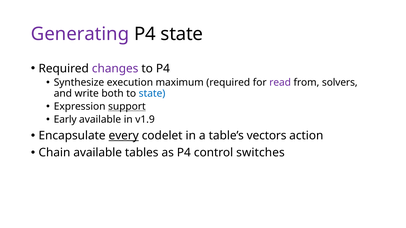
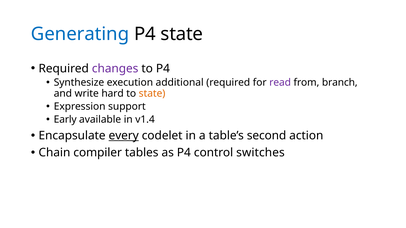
Generating colour: purple -> blue
maximum: maximum -> additional
solvers: solvers -> branch
both: both -> hard
state at (152, 94) colour: blue -> orange
support underline: present -> none
v1.9: v1.9 -> v1.4
vectors: vectors -> second
Chain available: available -> compiler
